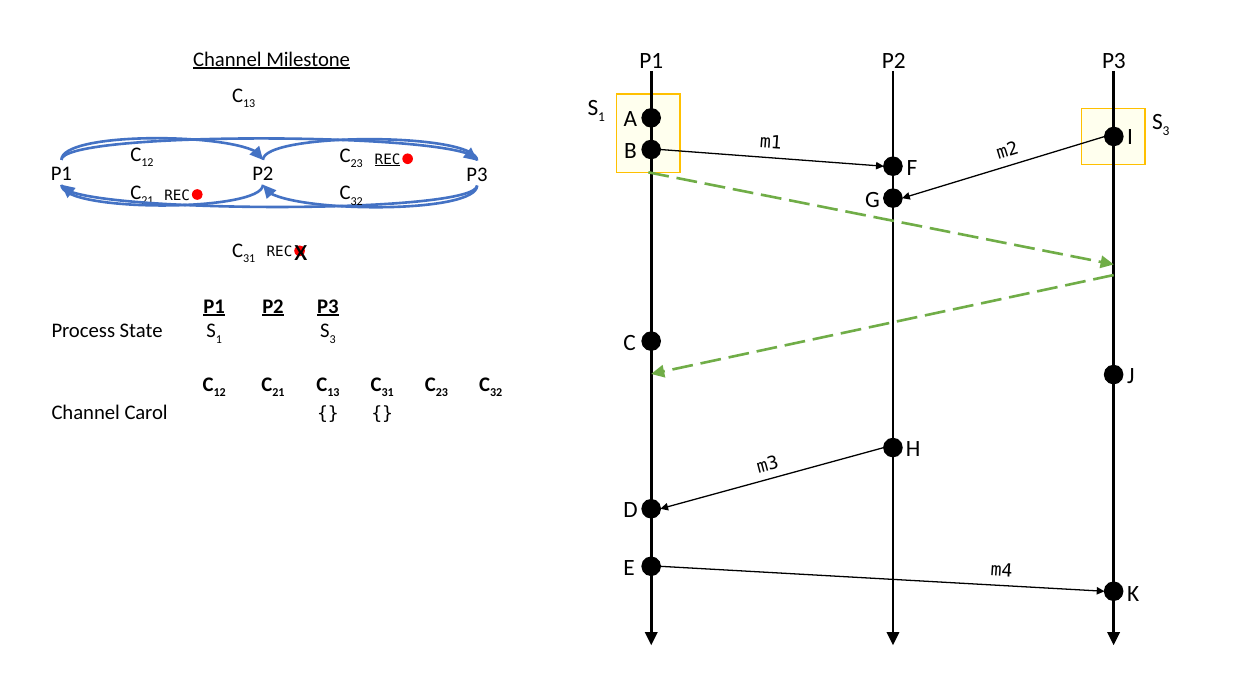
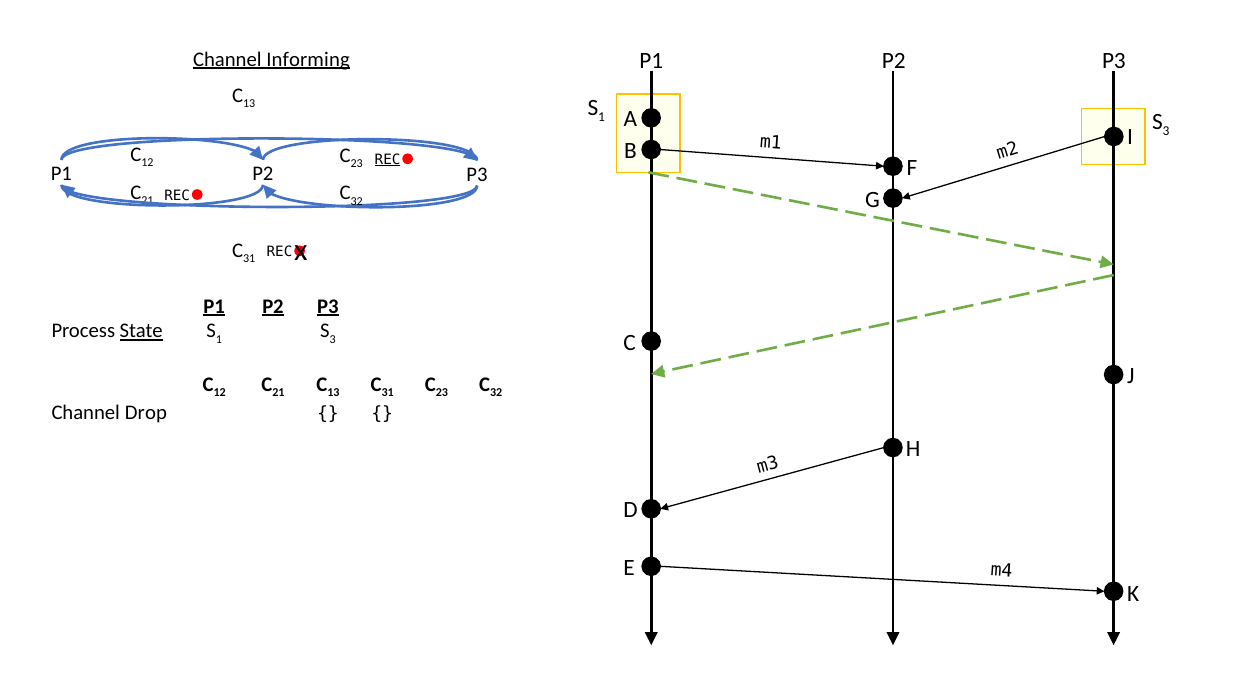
Milestone: Milestone -> Informing
State underline: none -> present
Carol: Carol -> Drop
